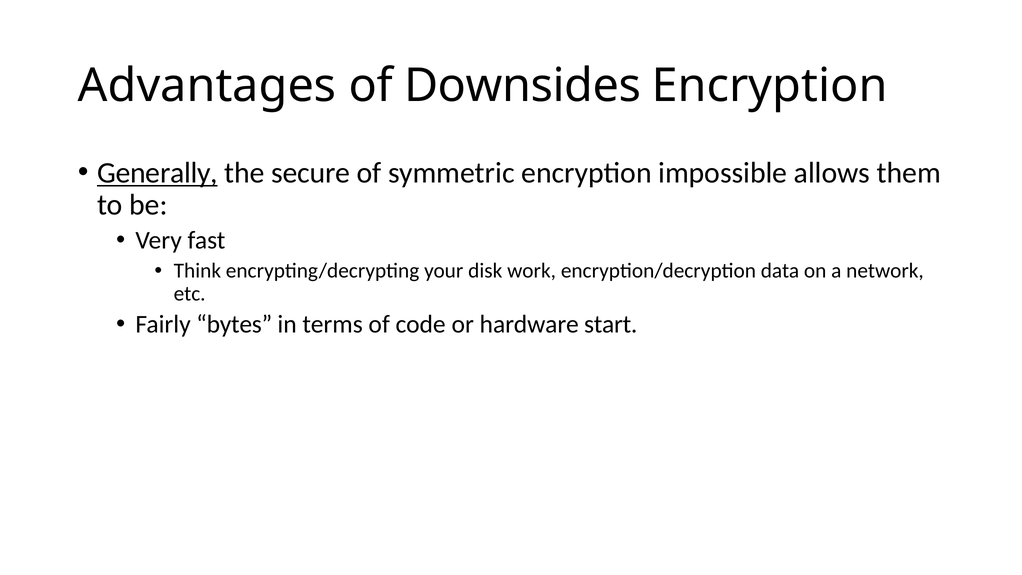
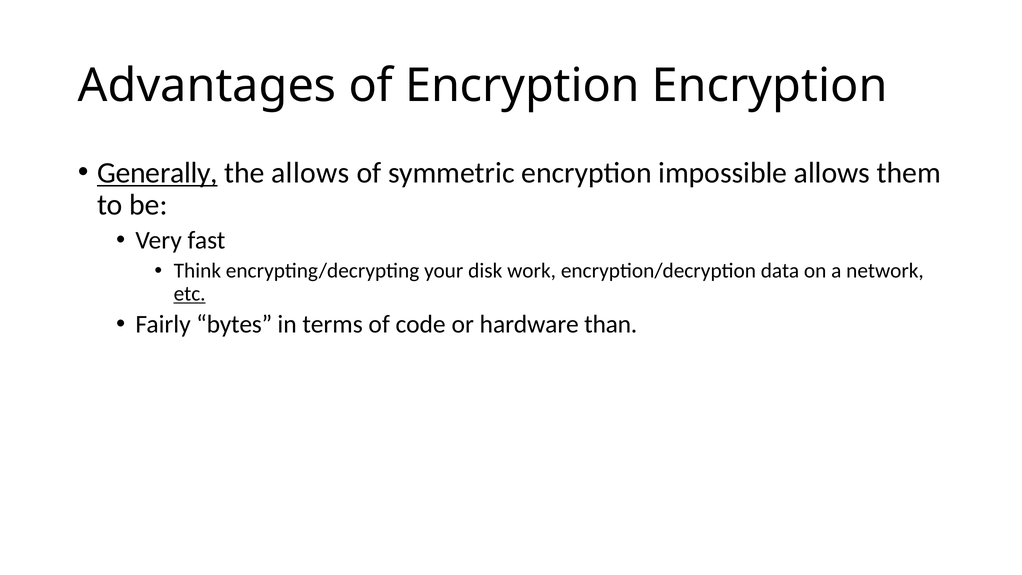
of Downsides: Downsides -> Encryption
the secure: secure -> allows
etc underline: none -> present
start: start -> than
